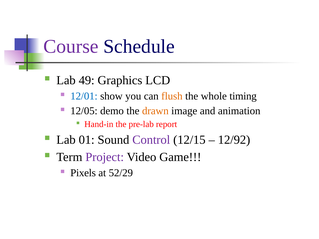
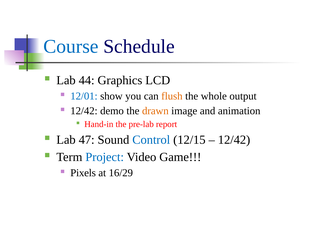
Course colour: purple -> blue
49: 49 -> 44
timing: timing -> output
12/05 at (84, 111): 12/05 -> 12/42
01: 01 -> 47
Control colour: purple -> blue
12/92 at (234, 140): 12/92 -> 12/42
Project colour: purple -> blue
52/29: 52/29 -> 16/29
